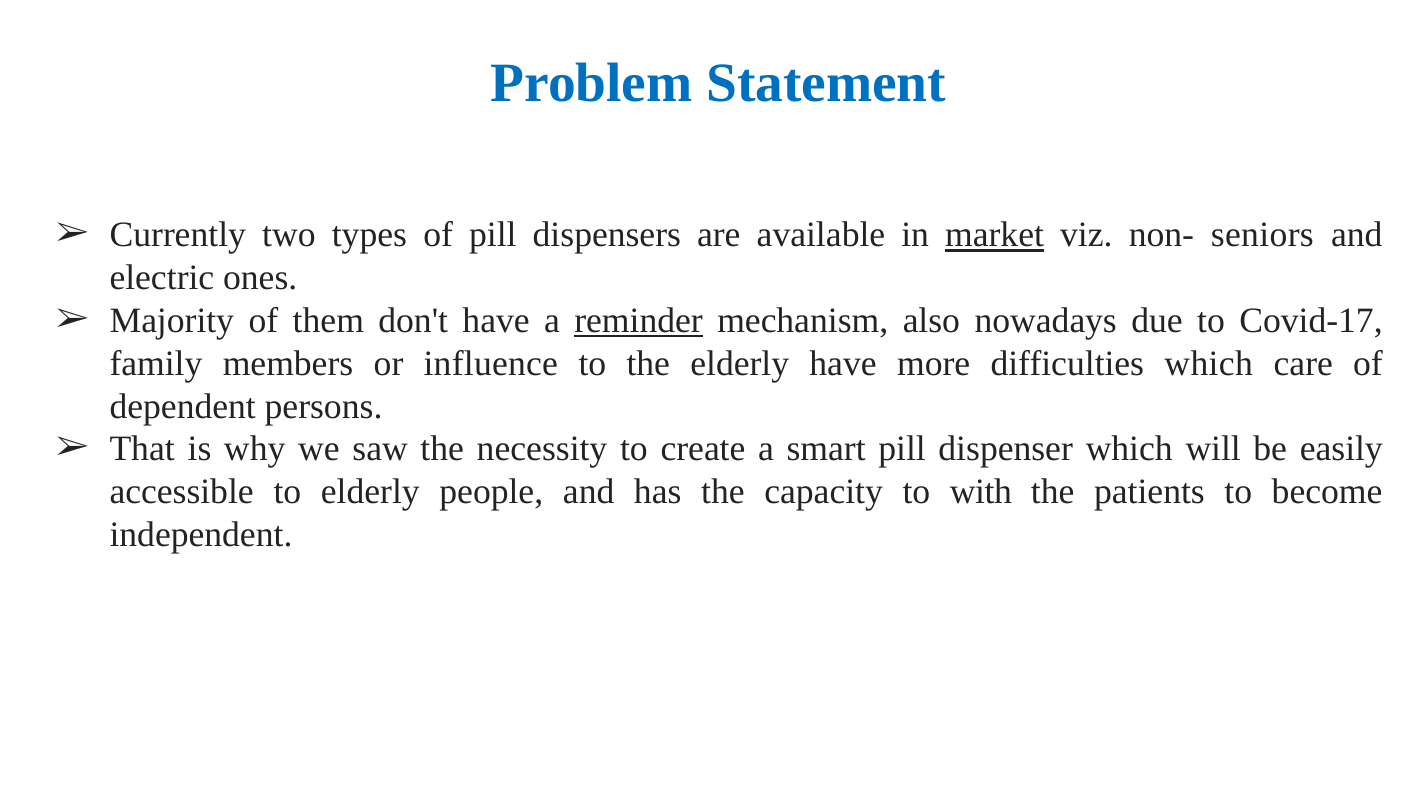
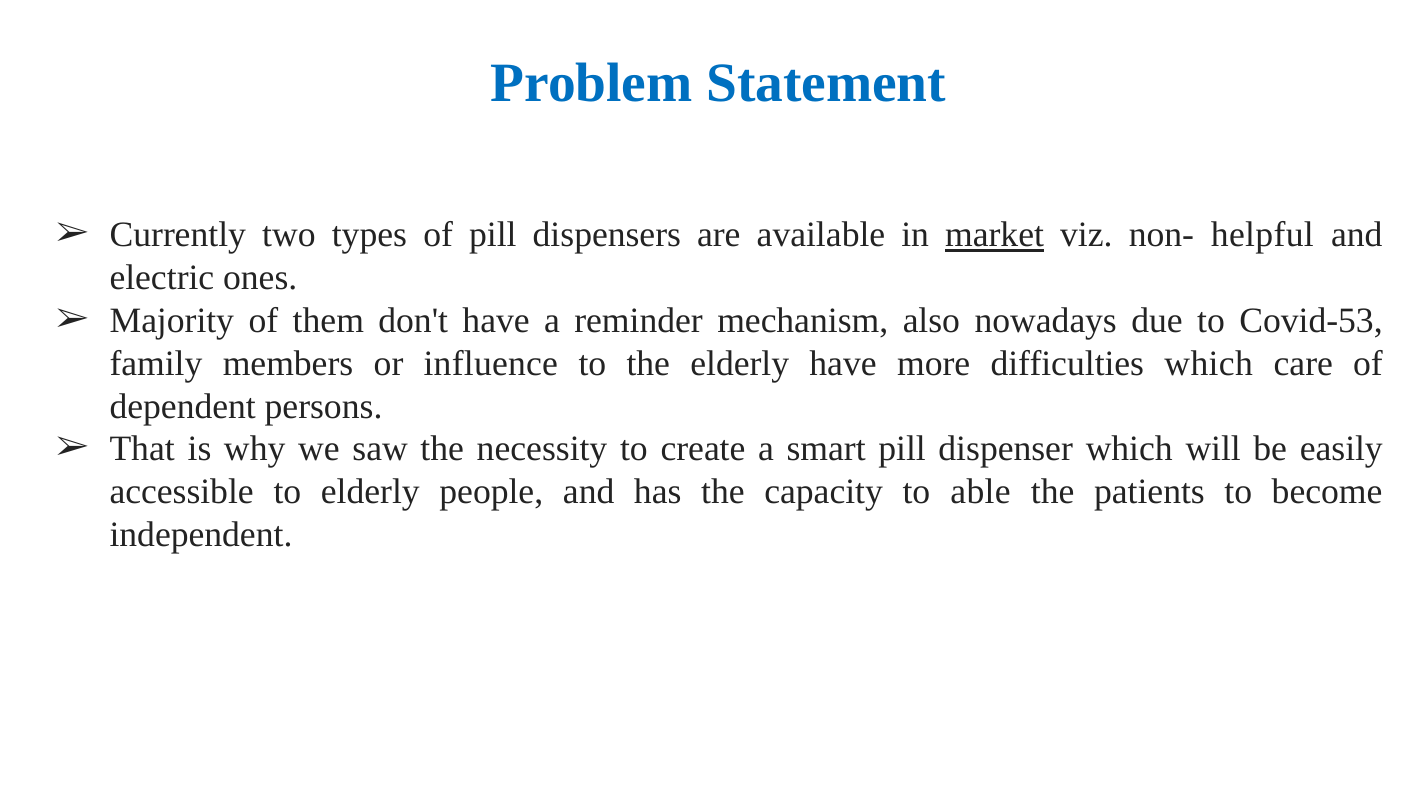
seniors: seniors -> helpful
reminder underline: present -> none
Covid-17: Covid-17 -> Covid-53
with: with -> able
